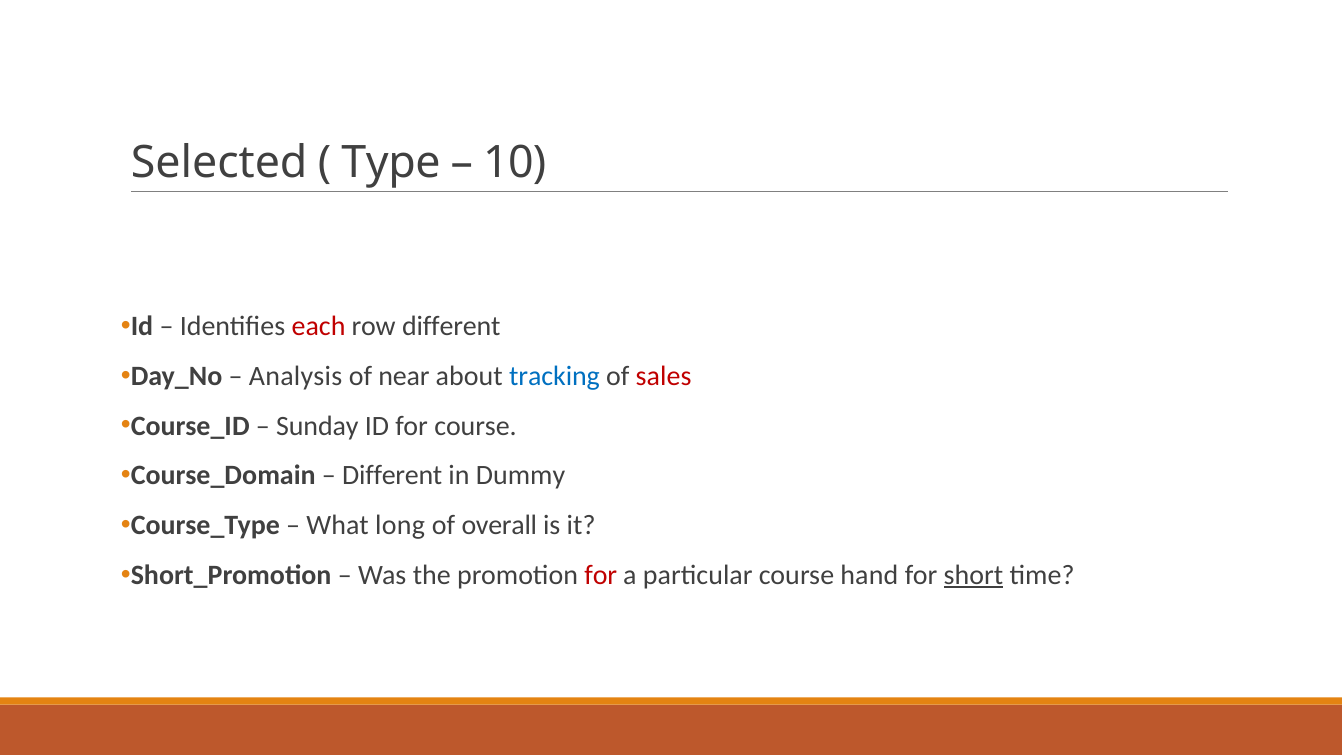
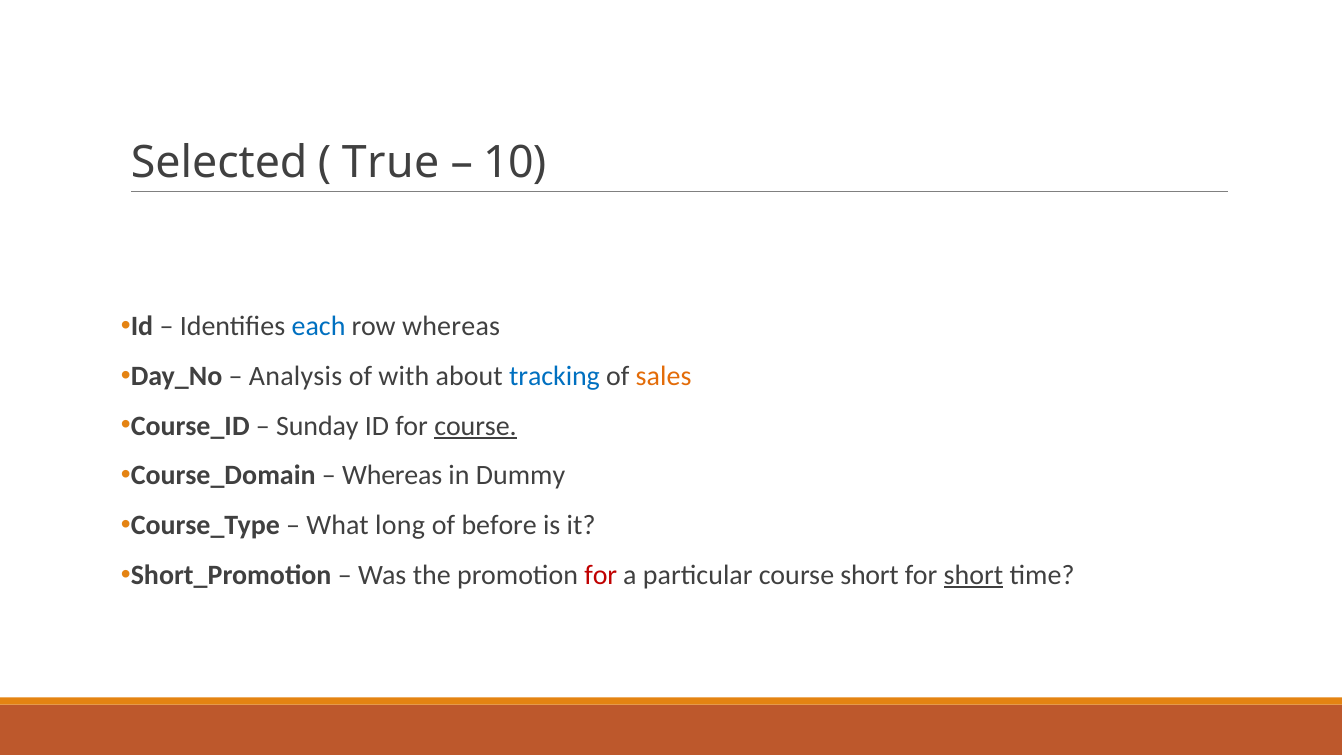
Type: Type -> True
each colour: red -> blue
row different: different -> whereas
near: near -> with
sales colour: red -> orange
course at (476, 426) underline: none -> present
Different at (392, 476): Different -> Whereas
overall: overall -> before
course hand: hand -> short
